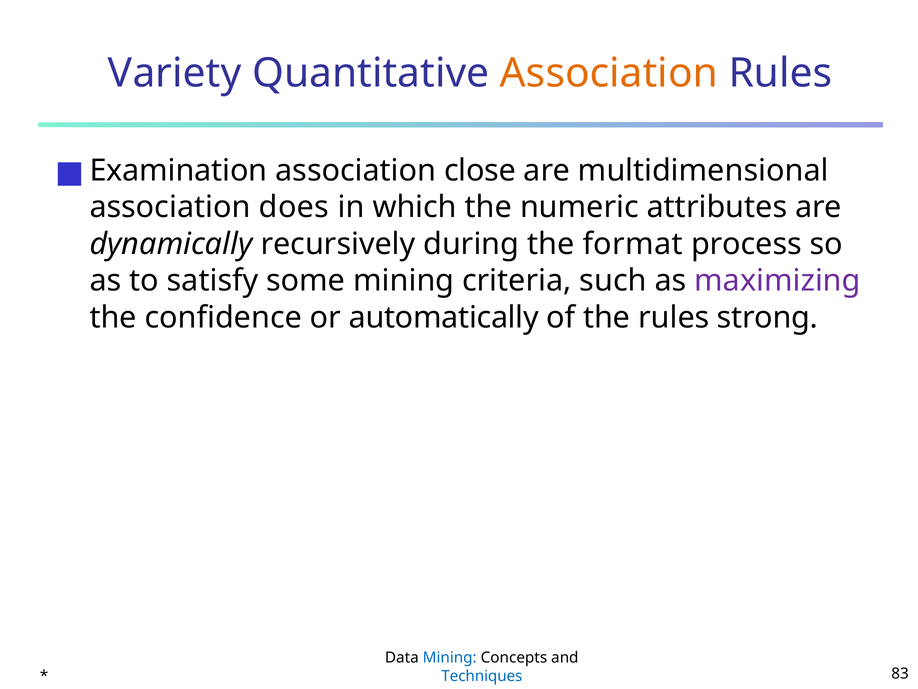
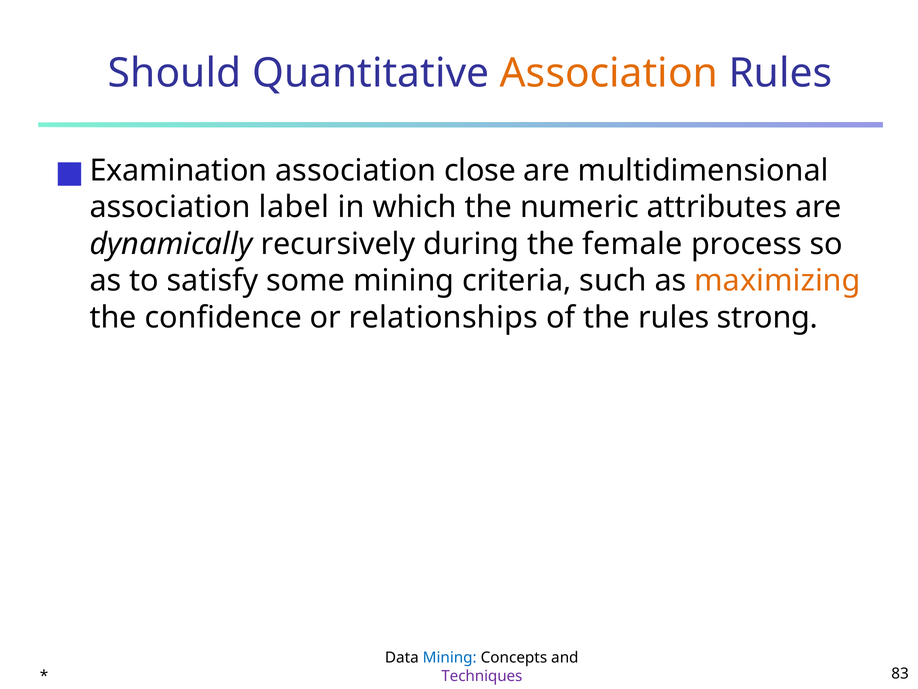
Variety: Variety -> Should
does: does -> label
format: format -> female
maximizing colour: purple -> orange
automatically: automatically -> relationships
Techniques colour: blue -> purple
